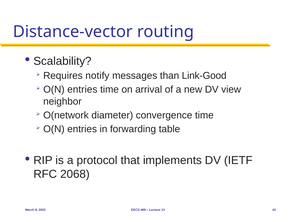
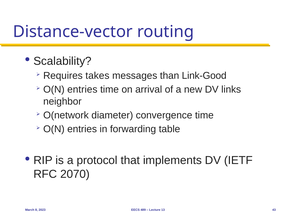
notify: notify -> takes
view: view -> links
2068: 2068 -> 2070
